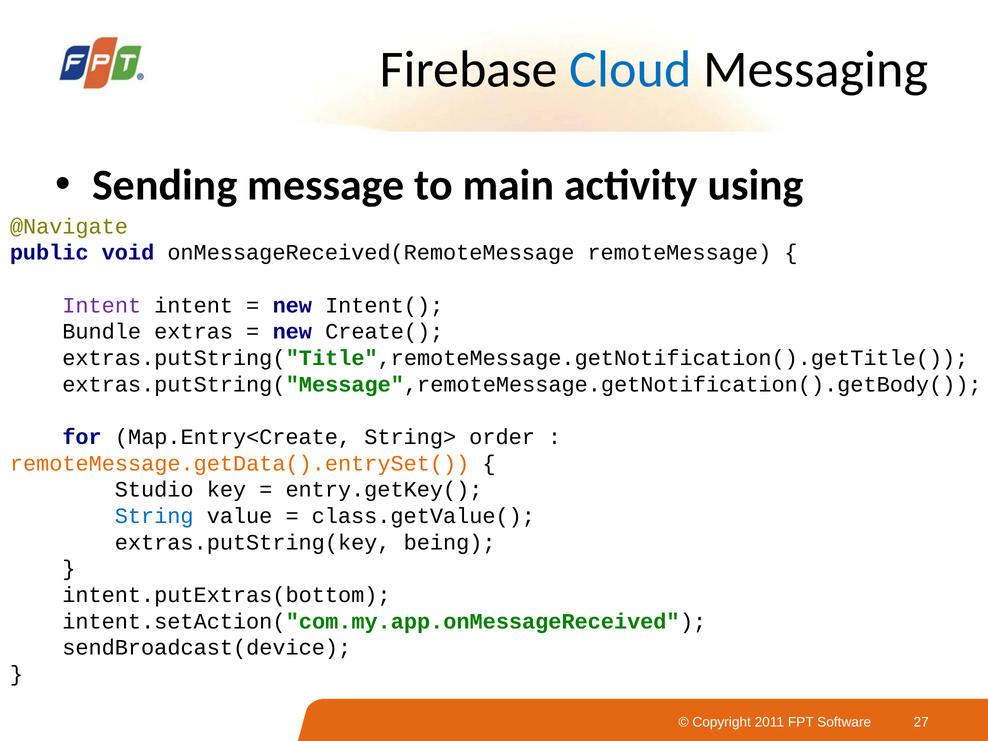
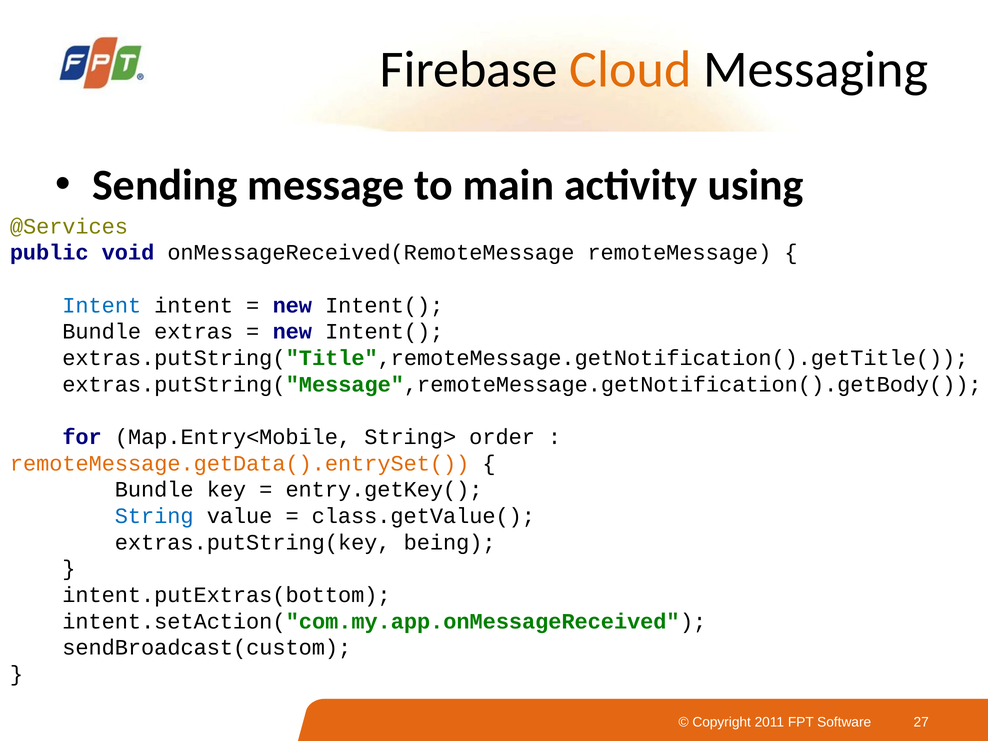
Cloud colour: blue -> orange
@Navigate: @Navigate -> @Services
Intent at (102, 305) colour: purple -> blue
Create( at (384, 332): Create( -> Intent(
Map.Entry<Create: Map.Entry<Create -> Map.Entry<Mobile
Studio at (154, 490): Studio -> Bundle
sendBroadcast(device: sendBroadcast(device -> sendBroadcast(custom
